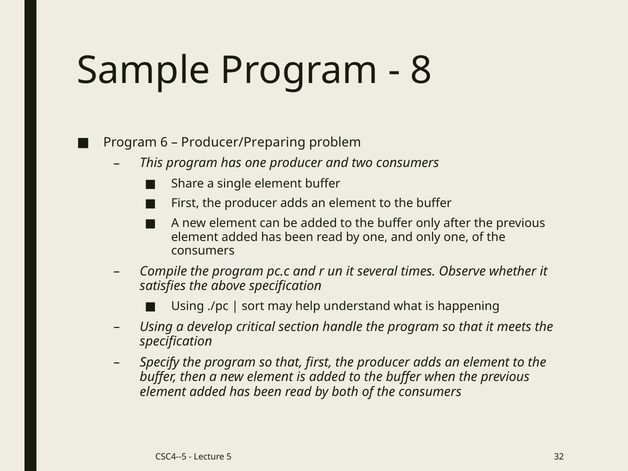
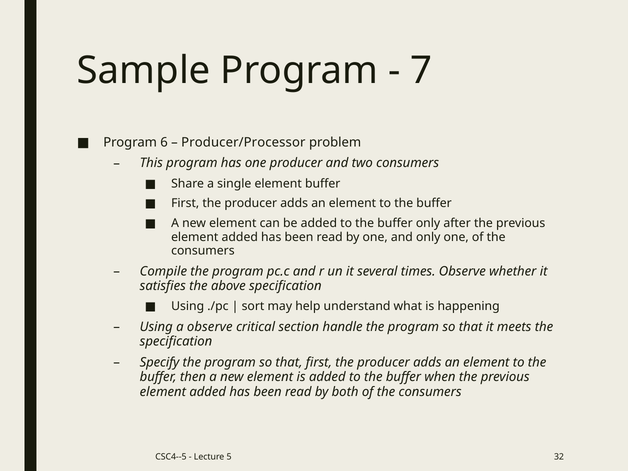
8: 8 -> 7
Producer/Preparing: Producer/Preparing -> Producer/Processor
a develop: develop -> observe
